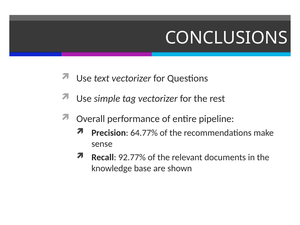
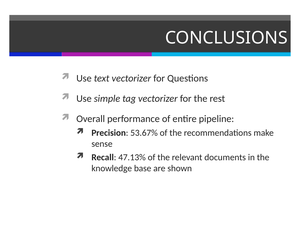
64.77%: 64.77% -> 53.67%
92.77%: 92.77% -> 47.13%
